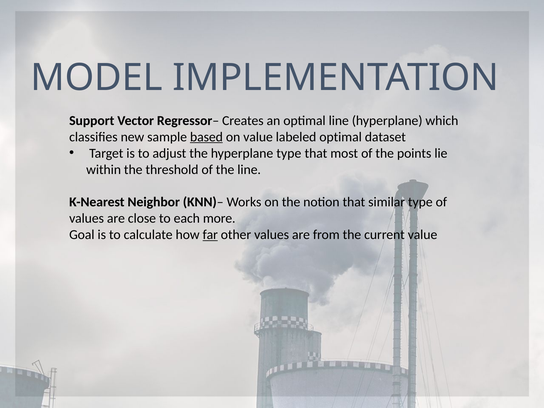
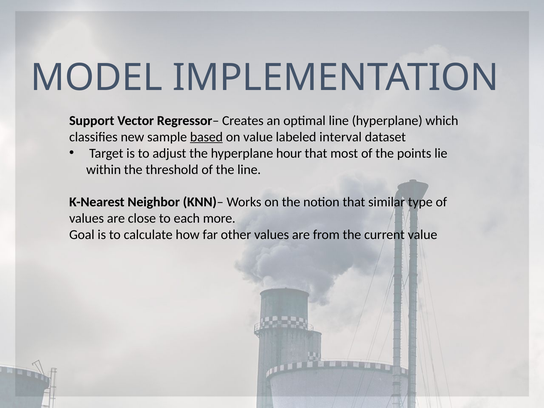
labeled optimal: optimal -> interval
hyperplane type: type -> hour
far underline: present -> none
